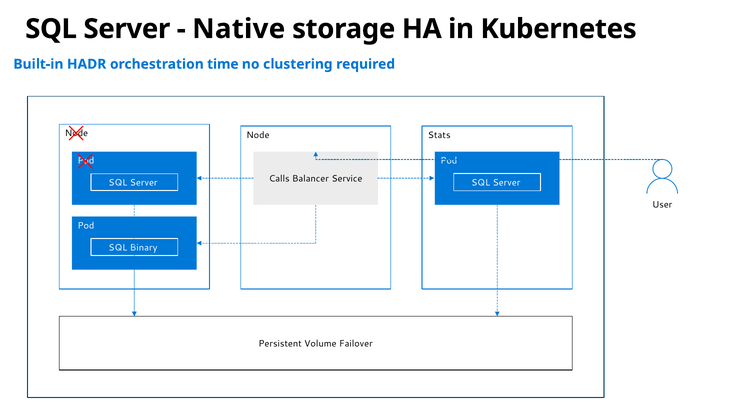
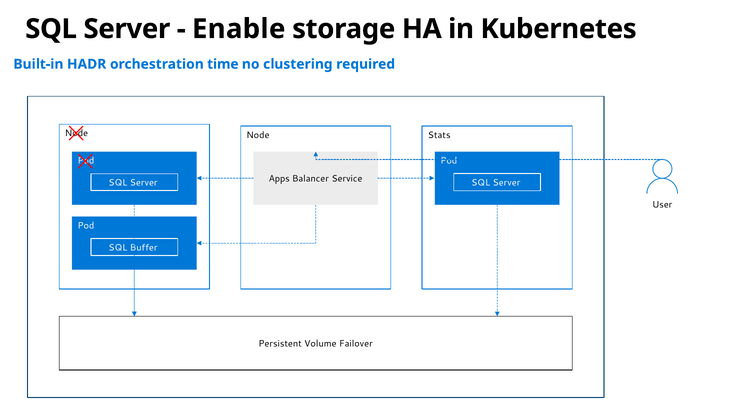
Native: Native -> Enable
Calls: Calls -> Apps
Binary: Binary -> Buffer
